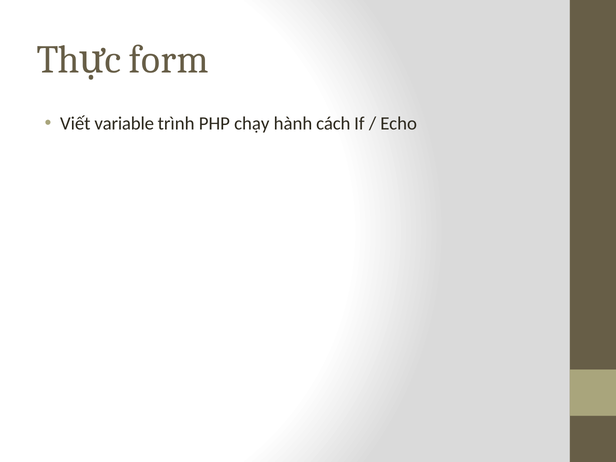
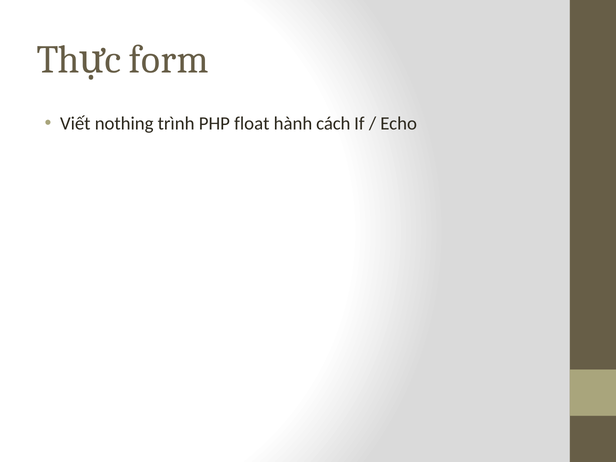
variable: variable -> nothing
chạy: chạy -> float
